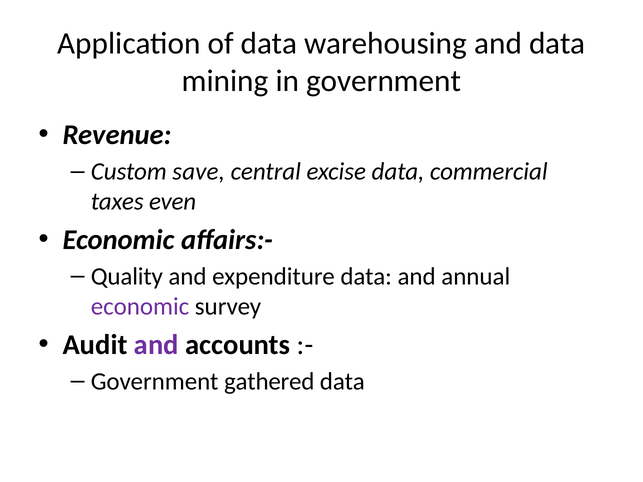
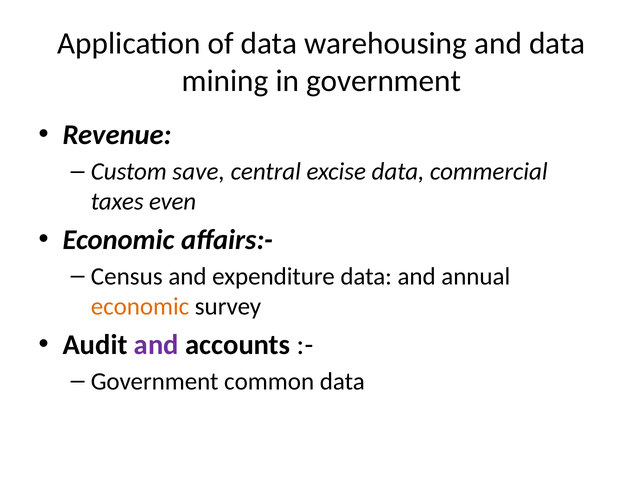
Quality: Quality -> Census
economic at (140, 307) colour: purple -> orange
gathered: gathered -> common
